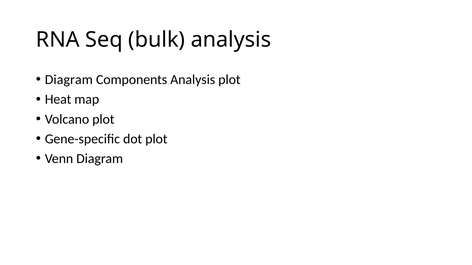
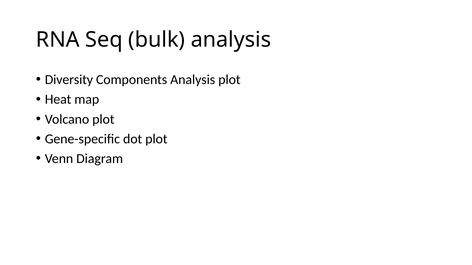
Diagram at (69, 80): Diagram -> Diversity
